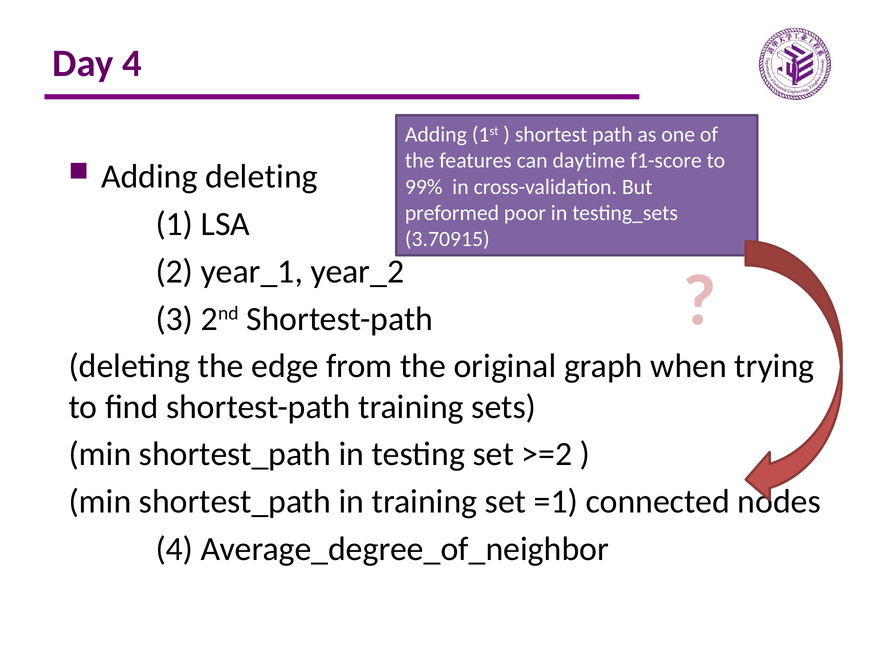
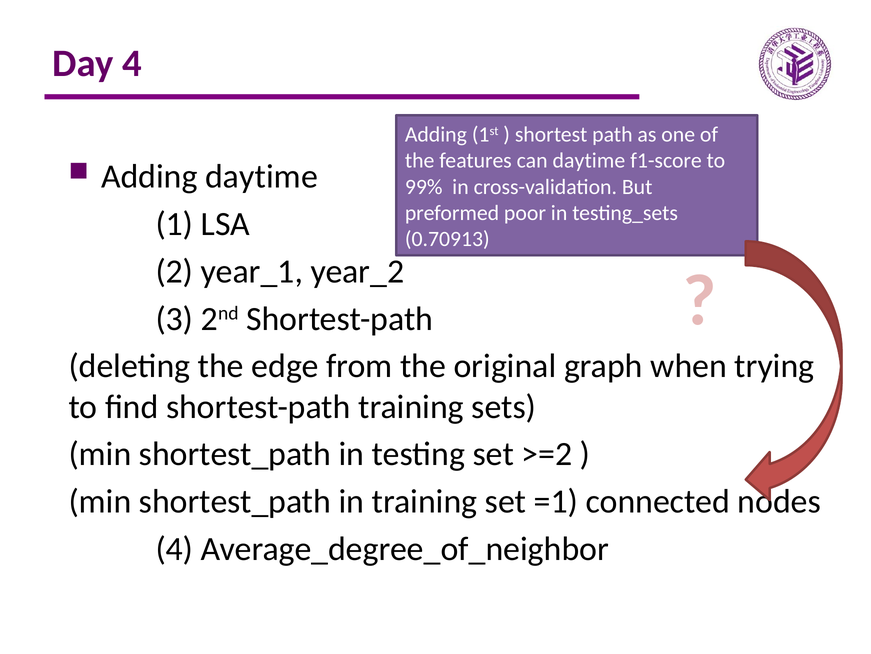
Adding deleting: deleting -> daytime
3.70915: 3.70915 -> 0.70913
